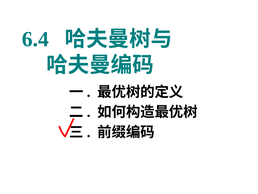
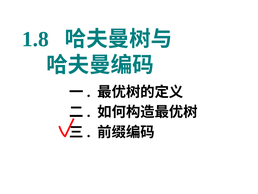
6.4: 6.4 -> 1.8
